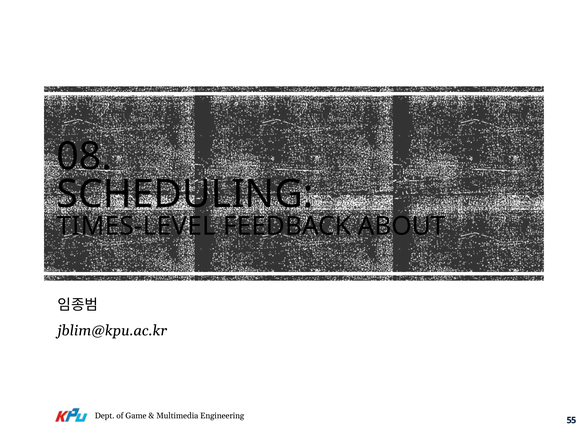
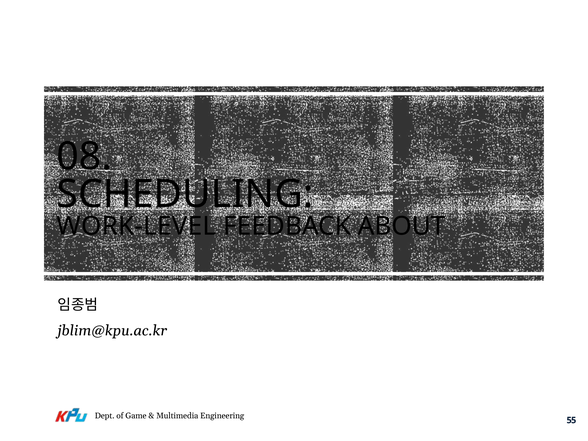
TIMES-LEVEL: TIMES-LEVEL -> WORK-LEVEL
